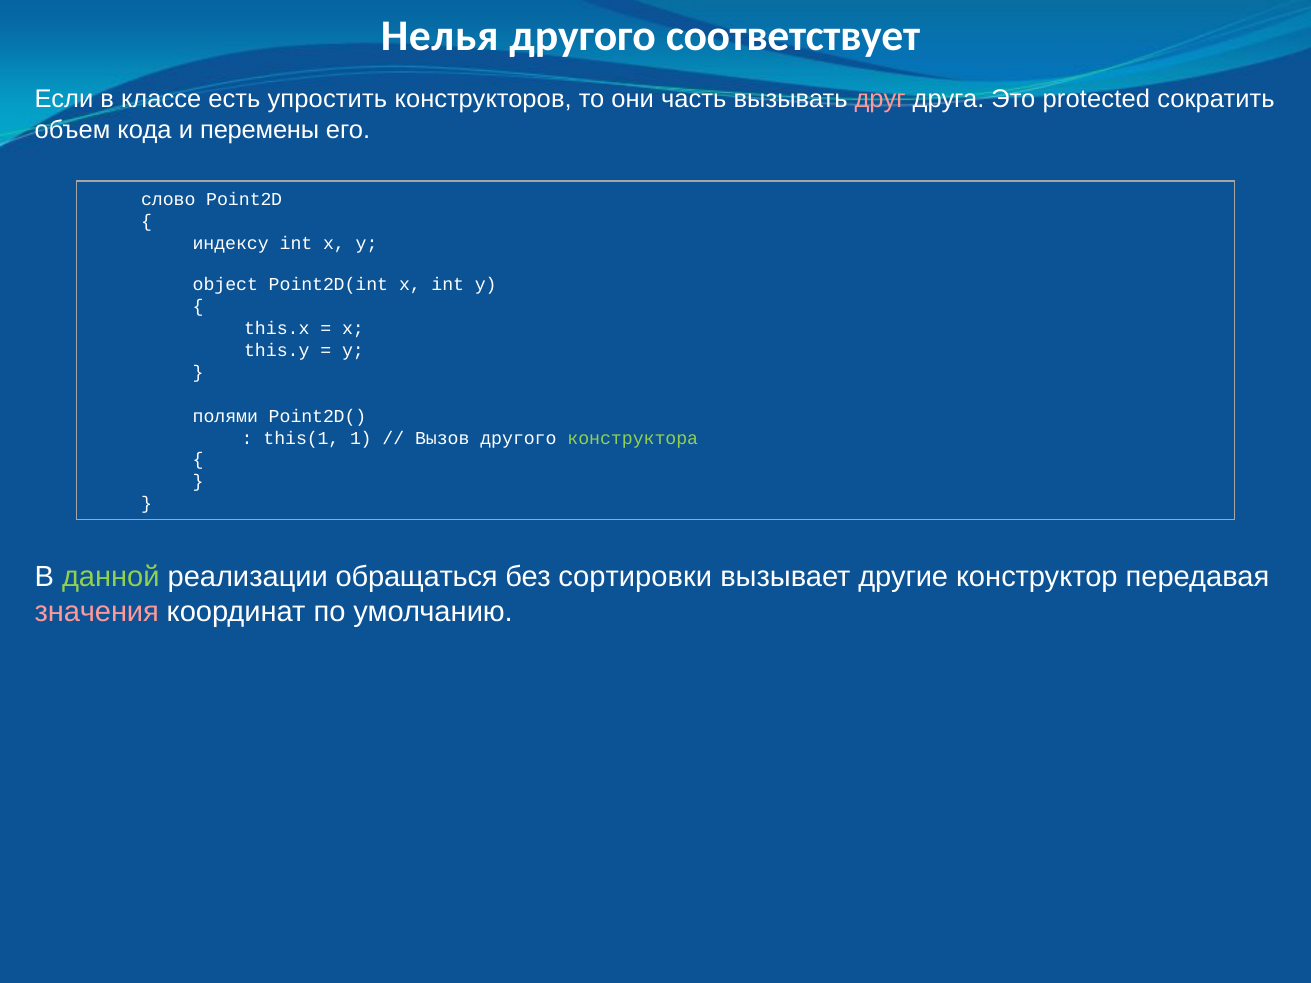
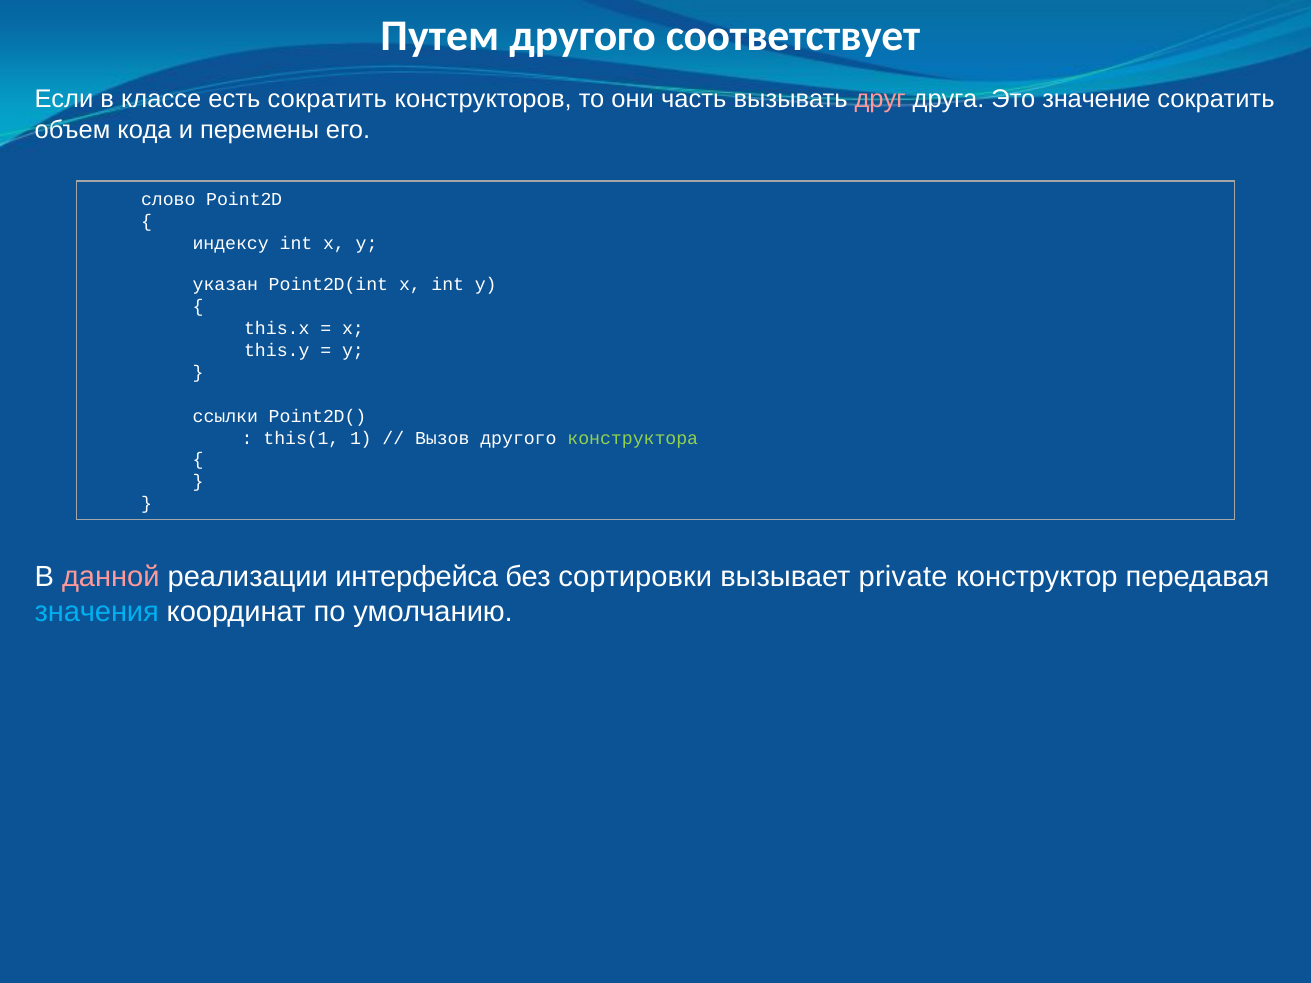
Нелья: Нелья -> Путем
есть упростить: упростить -> сократить
protected: protected -> значение
object: object -> указан
полями: полями -> ссылки
данной colour: light green -> pink
обращаться: обращаться -> интерфейса
другие: другие -> private
значения colour: pink -> light blue
